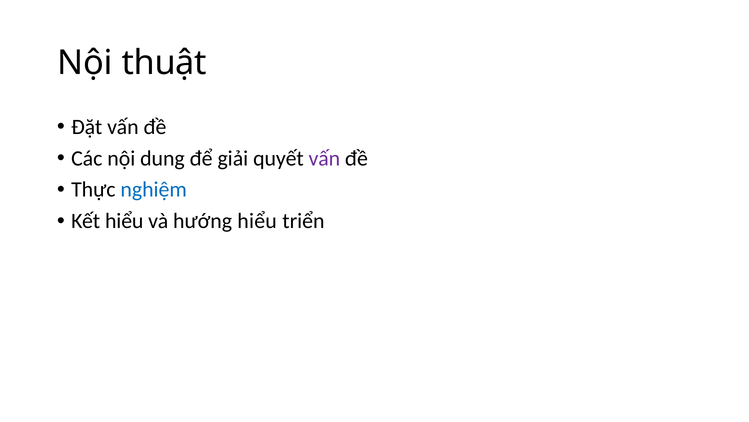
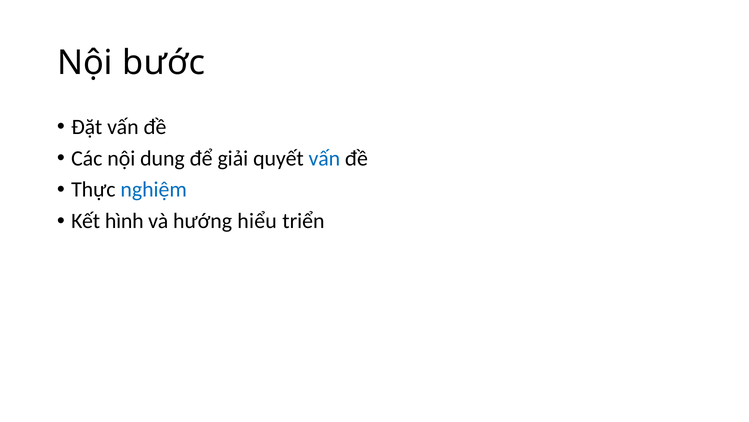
thuật: thuật -> bước
vấn at (324, 158) colour: purple -> blue
Kết hiểu: hiểu -> hình
